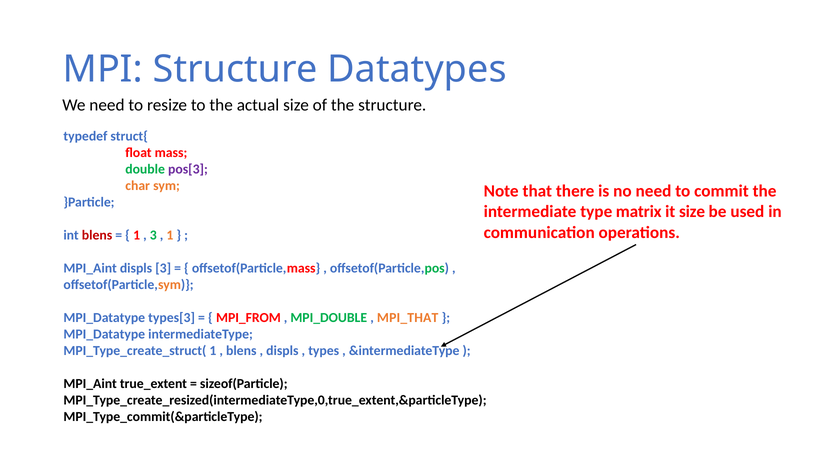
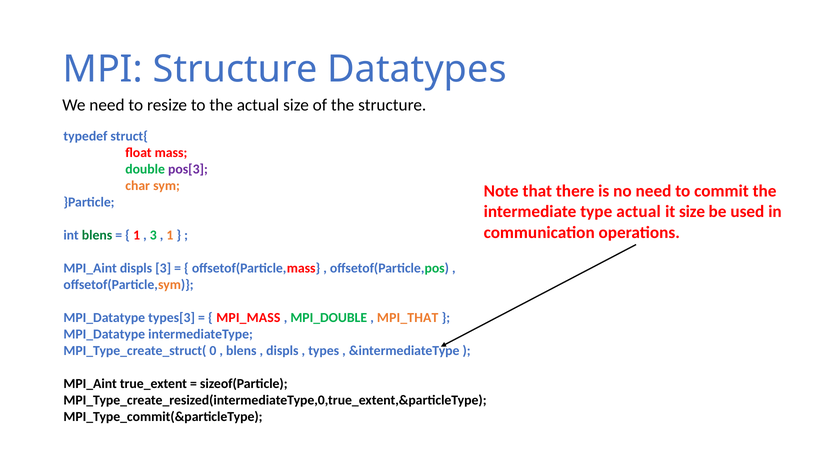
type matrix: matrix -> actual
blens at (97, 235) colour: red -> green
MPI_FROM: MPI_FROM -> MPI_MASS
MPI_Type_create_struct( 1: 1 -> 0
